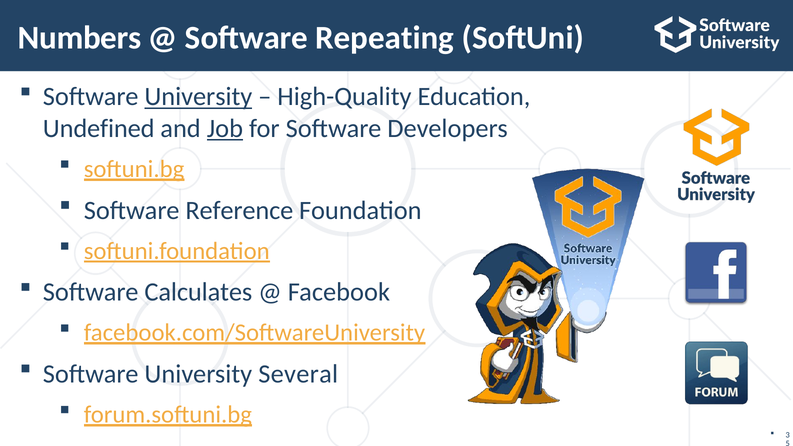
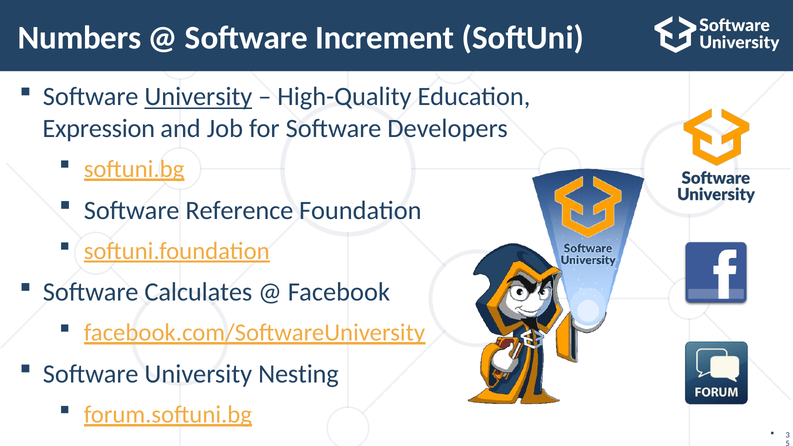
Repeating: Repeating -> Increment
Undefined: Undefined -> Expression
Job underline: present -> none
Several: Several -> Nesting
